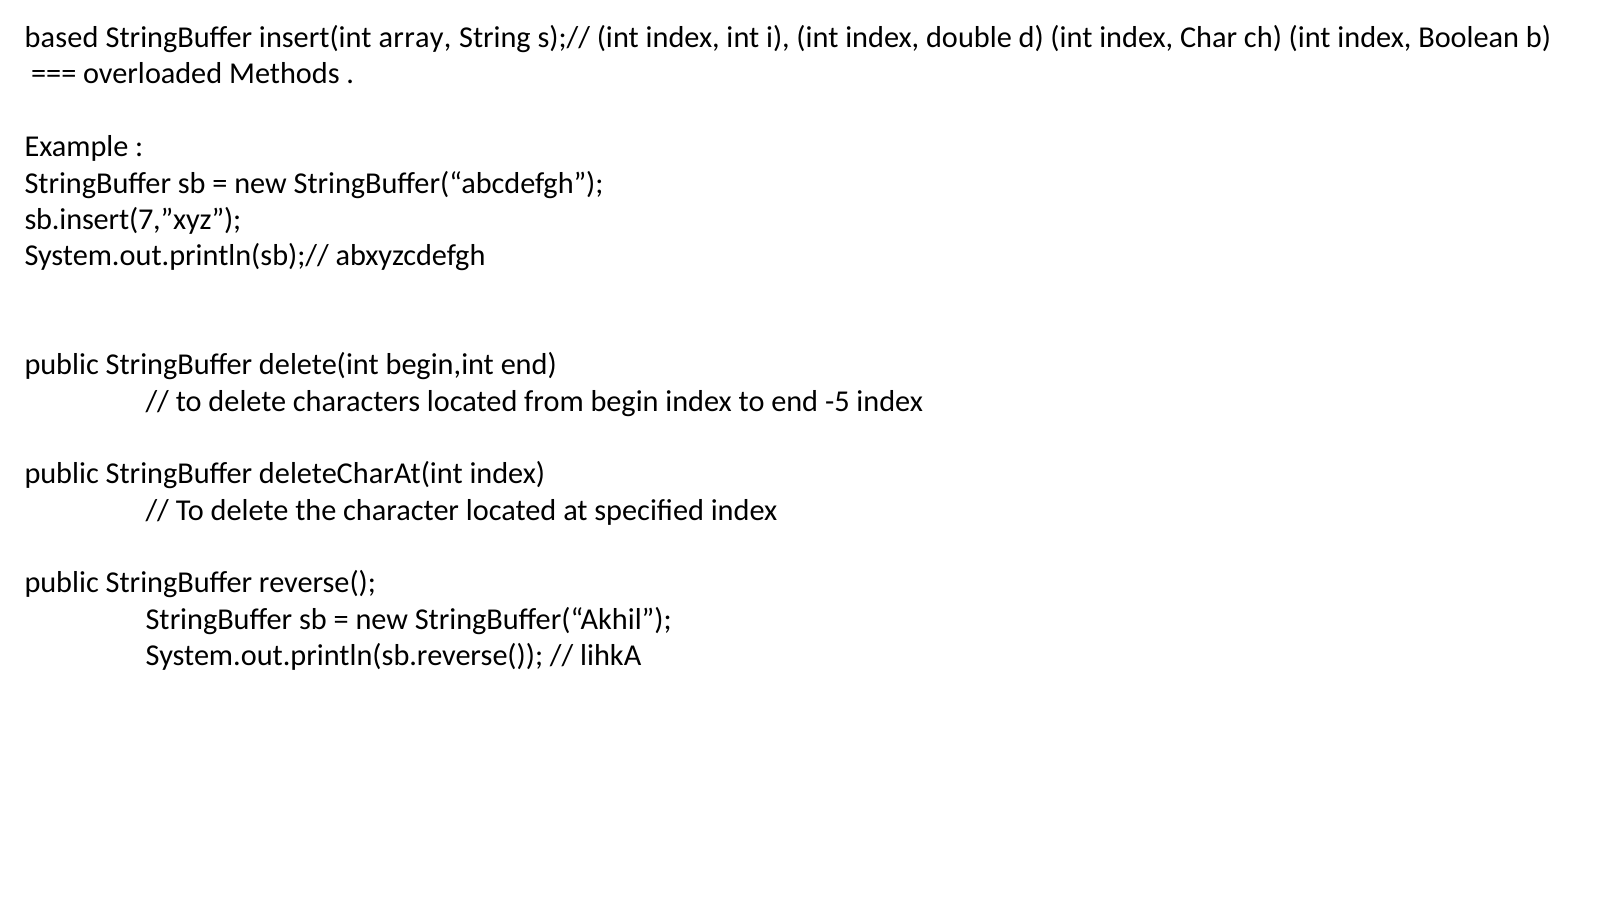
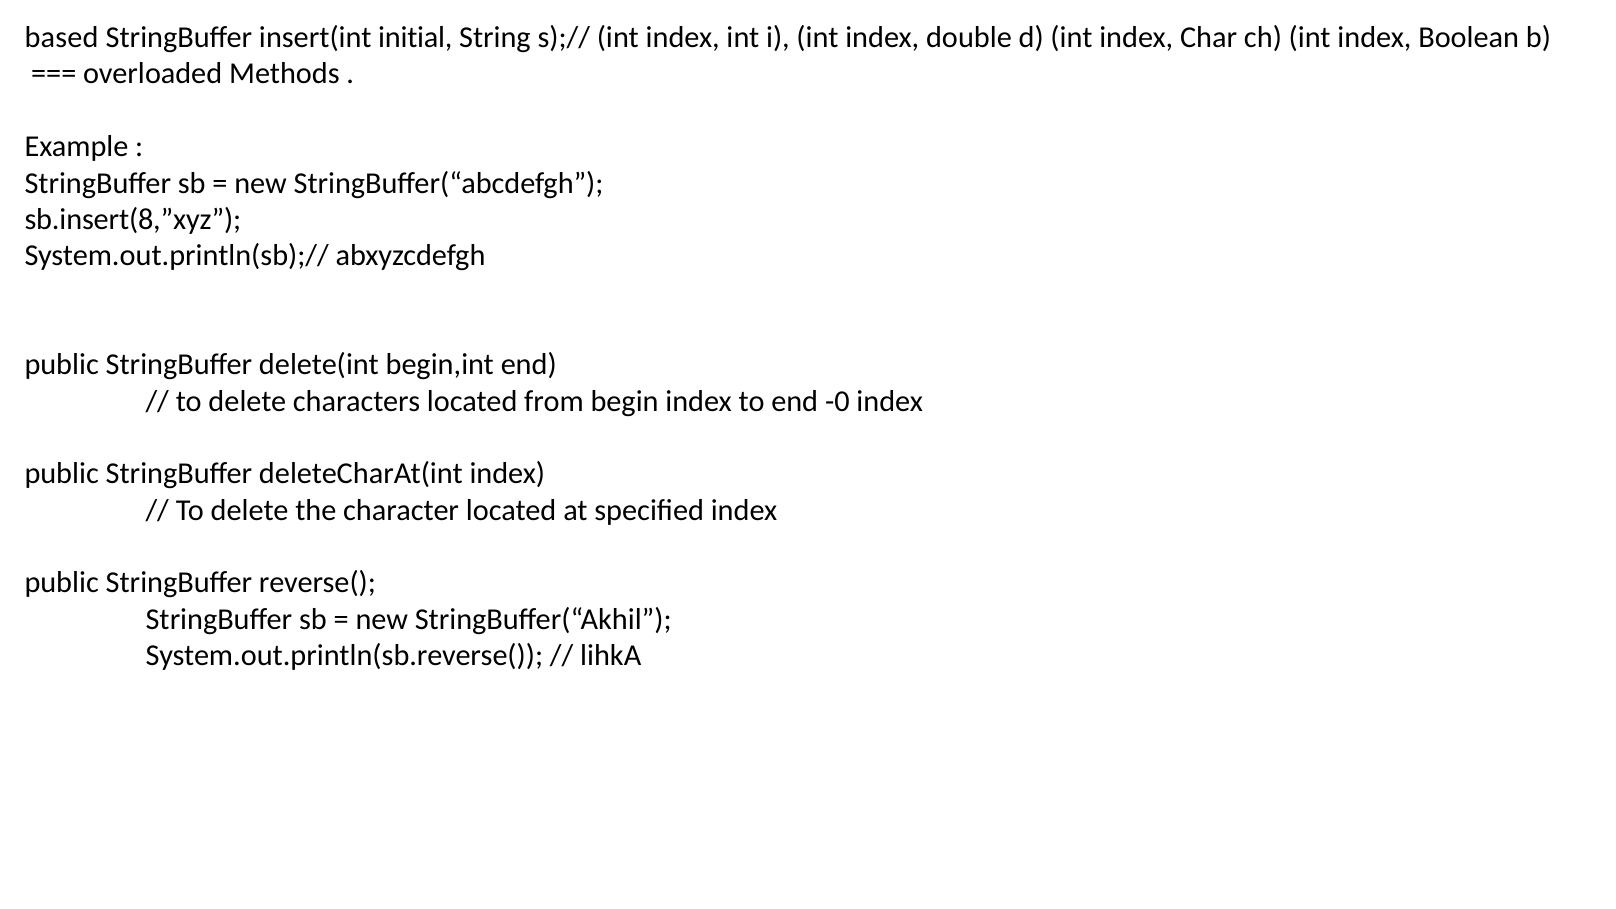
array: array -> initial
sb.insert(7,”xyz: sb.insert(7,”xyz -> sb.insert(8,”xyz
-5: -5 -> -0
